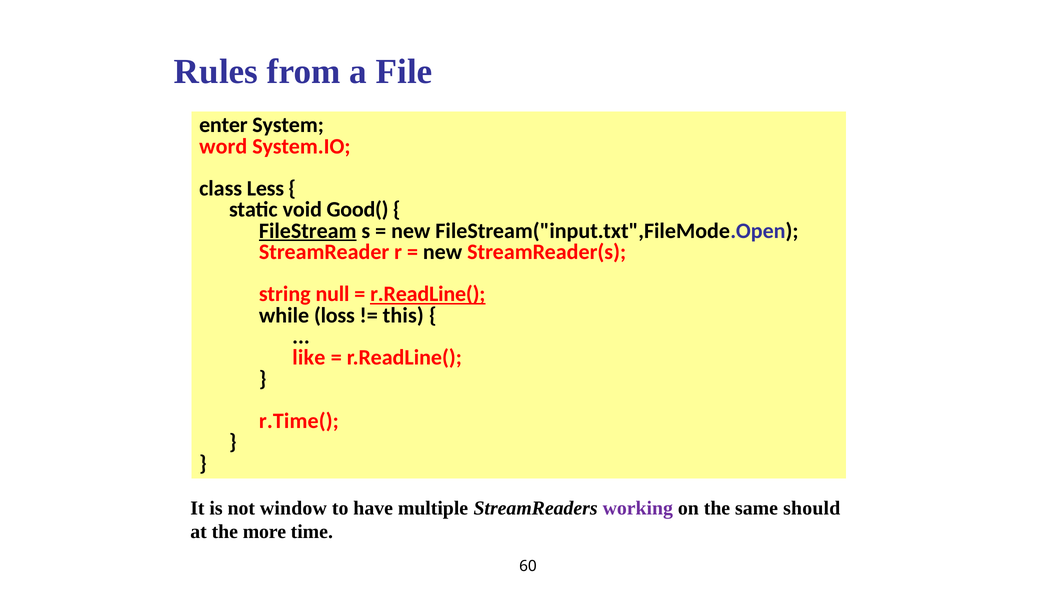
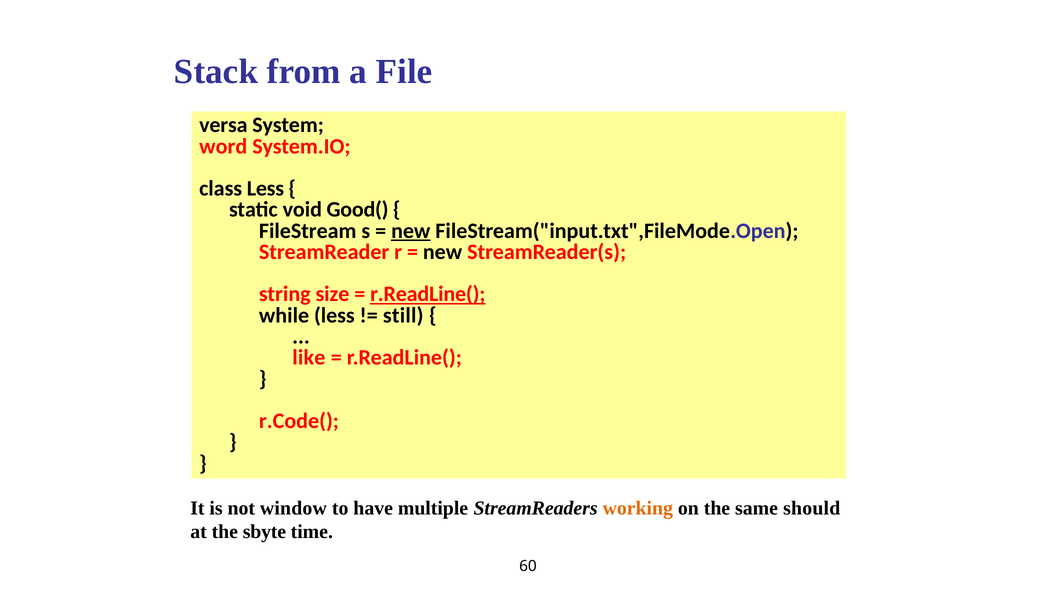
Rules: Rules -> Stack
enter: enter -> versa
FileStream underline: present -> none
new at (411, 231) underline: none -> present
null: null -> size
while loss: loss -> less
this: this -> still
r.Time(: r.Time( -> r.Code(
working colour: purple -> orange
more: more -> sbyte
